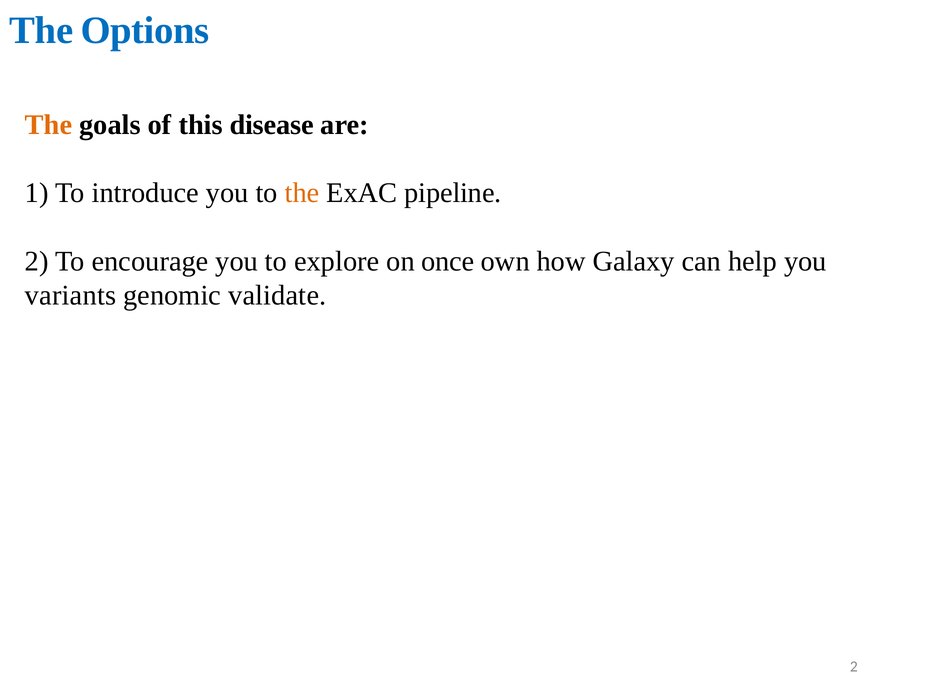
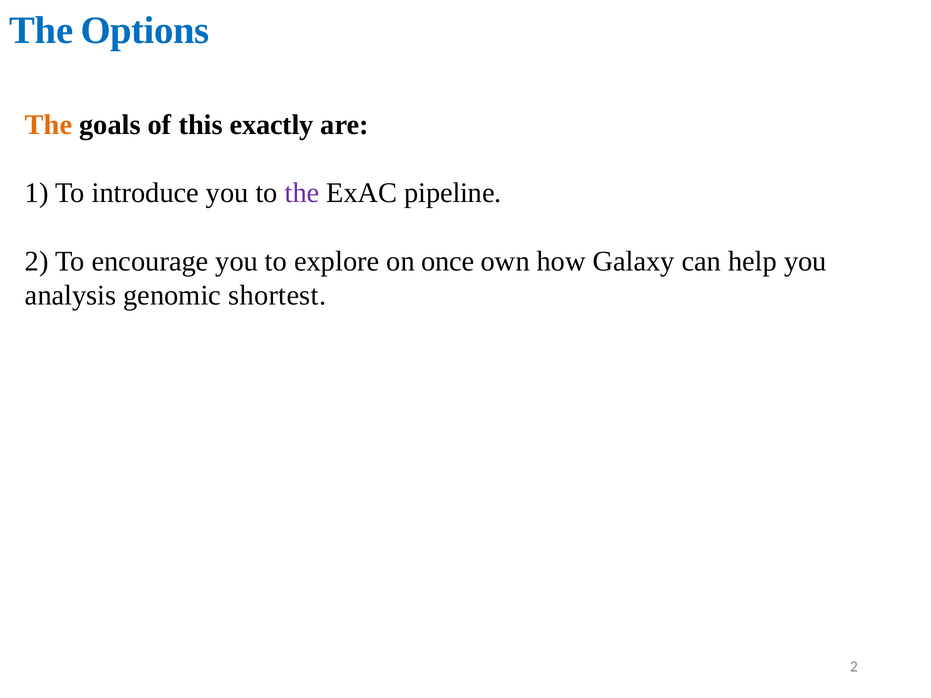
disease: disease -> exactly
the at (302, 193) colour: orange -> purple
variants: variants -> analysis
validate: validate -> shortest
